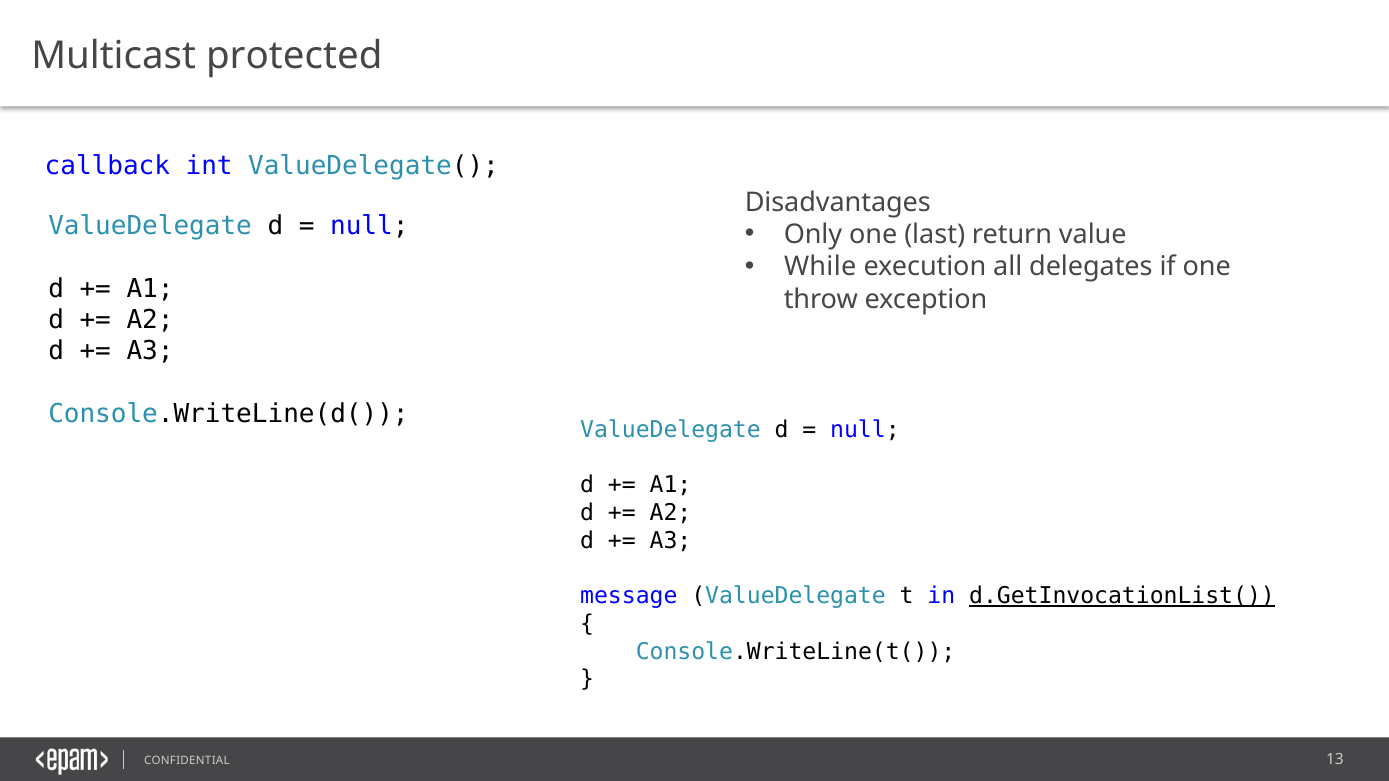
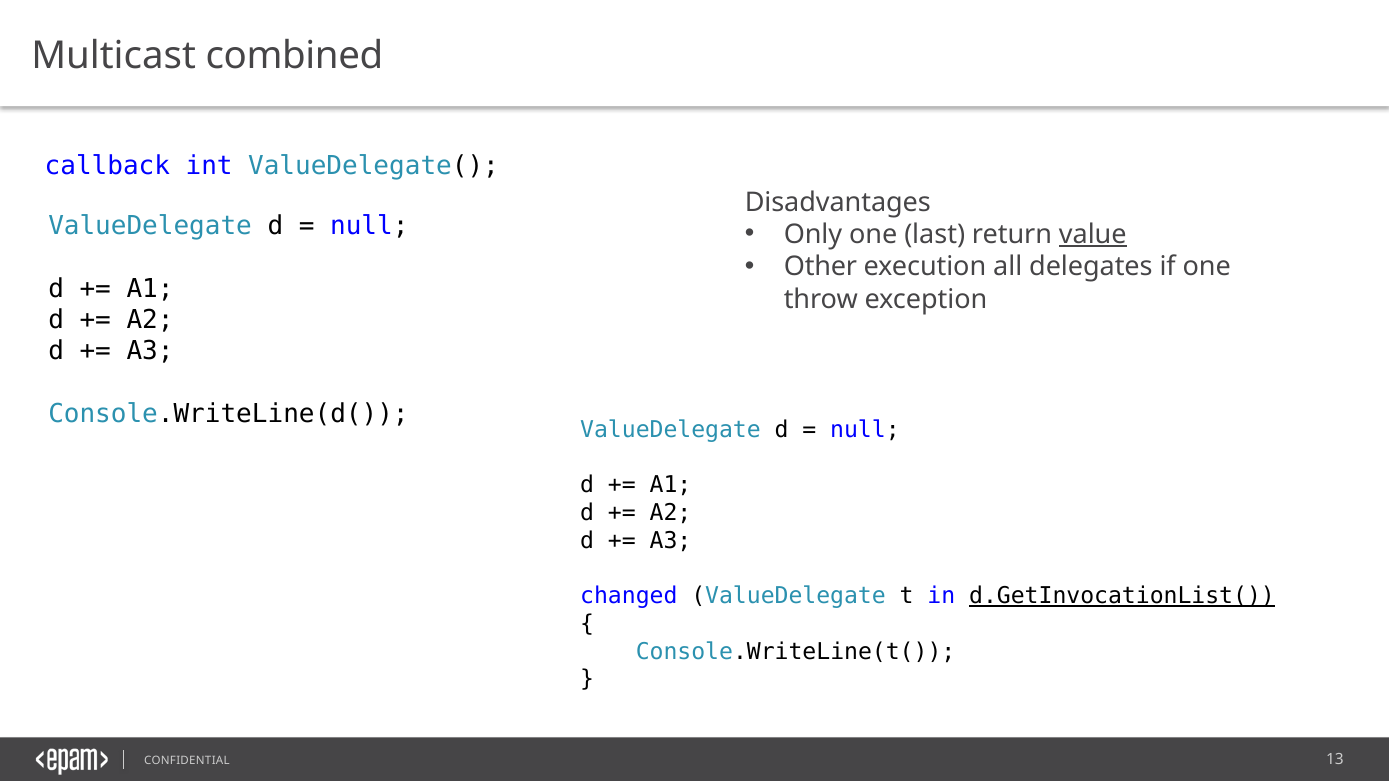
protected: protected -> combined
value underline: none -> present
While: While -> Other
message: message -> changed
